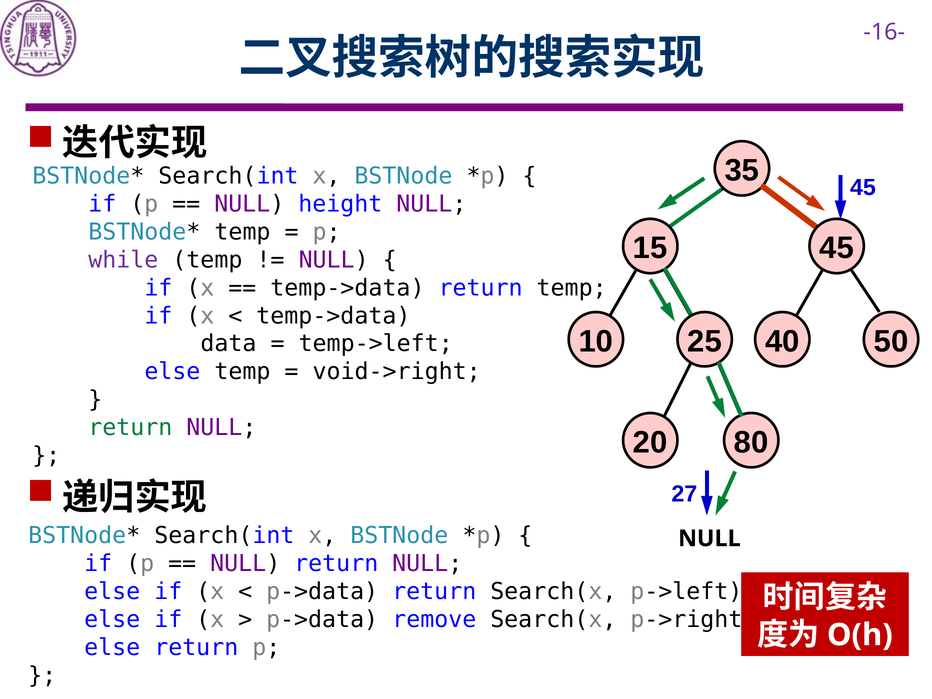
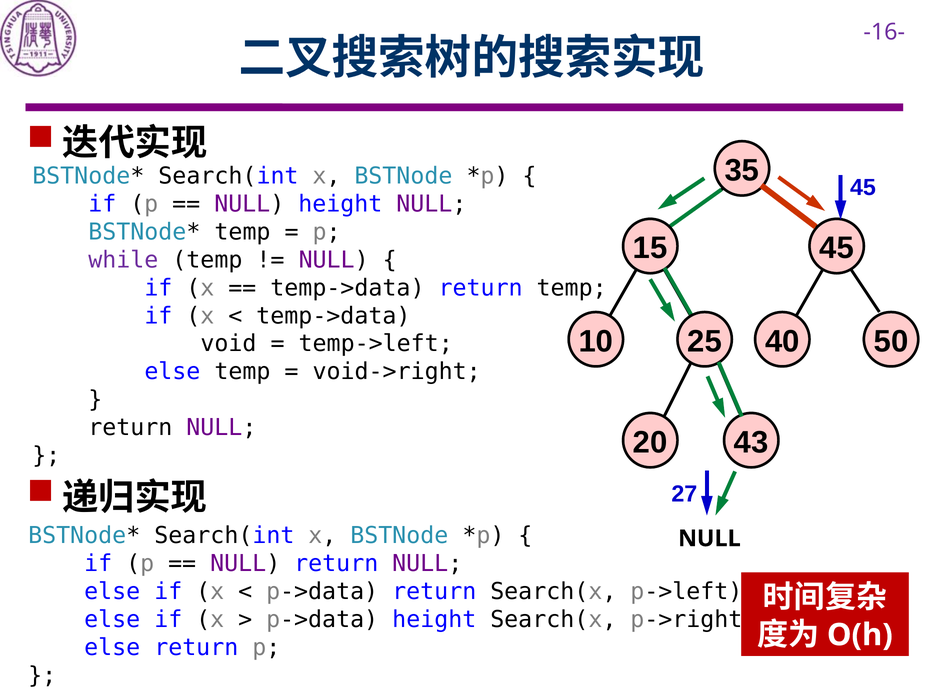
data: data -> void
return at (130, 428) colour: green -> black
80: 80 -> 43
p->data remove: remove -> height
